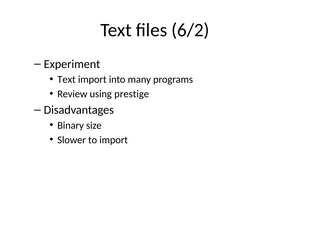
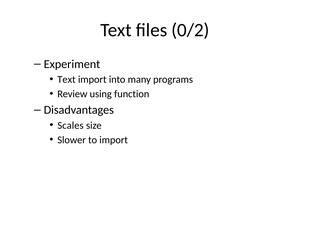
6/2: 6/2 -> 0/2
prestige: prestige -> function
Binary: Binary -> Scales
